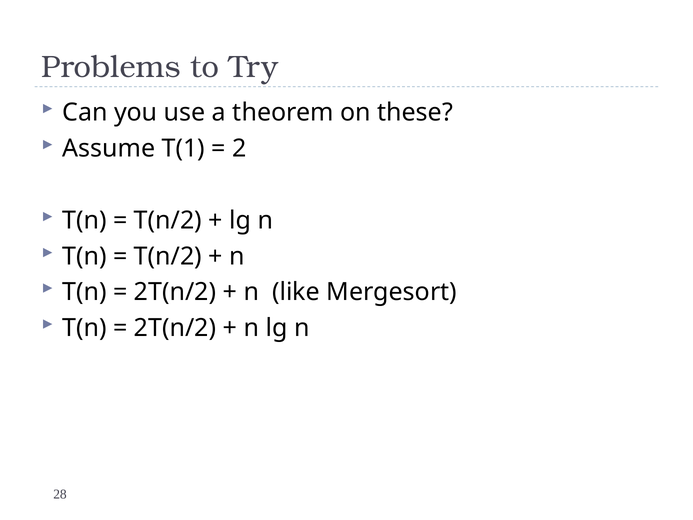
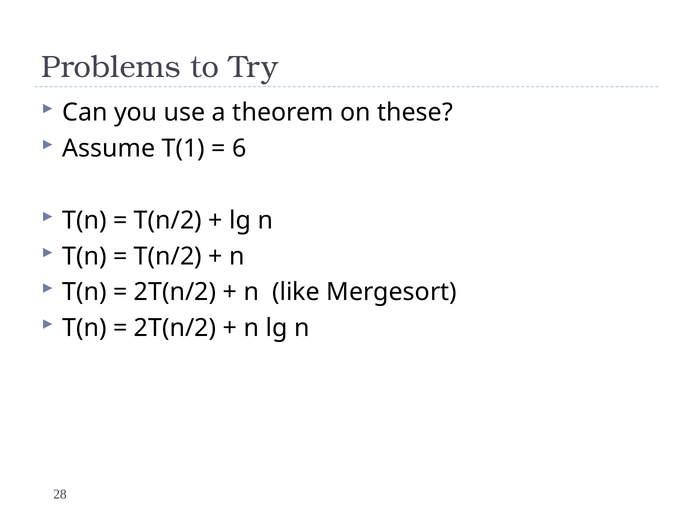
2: 2 -> 6
